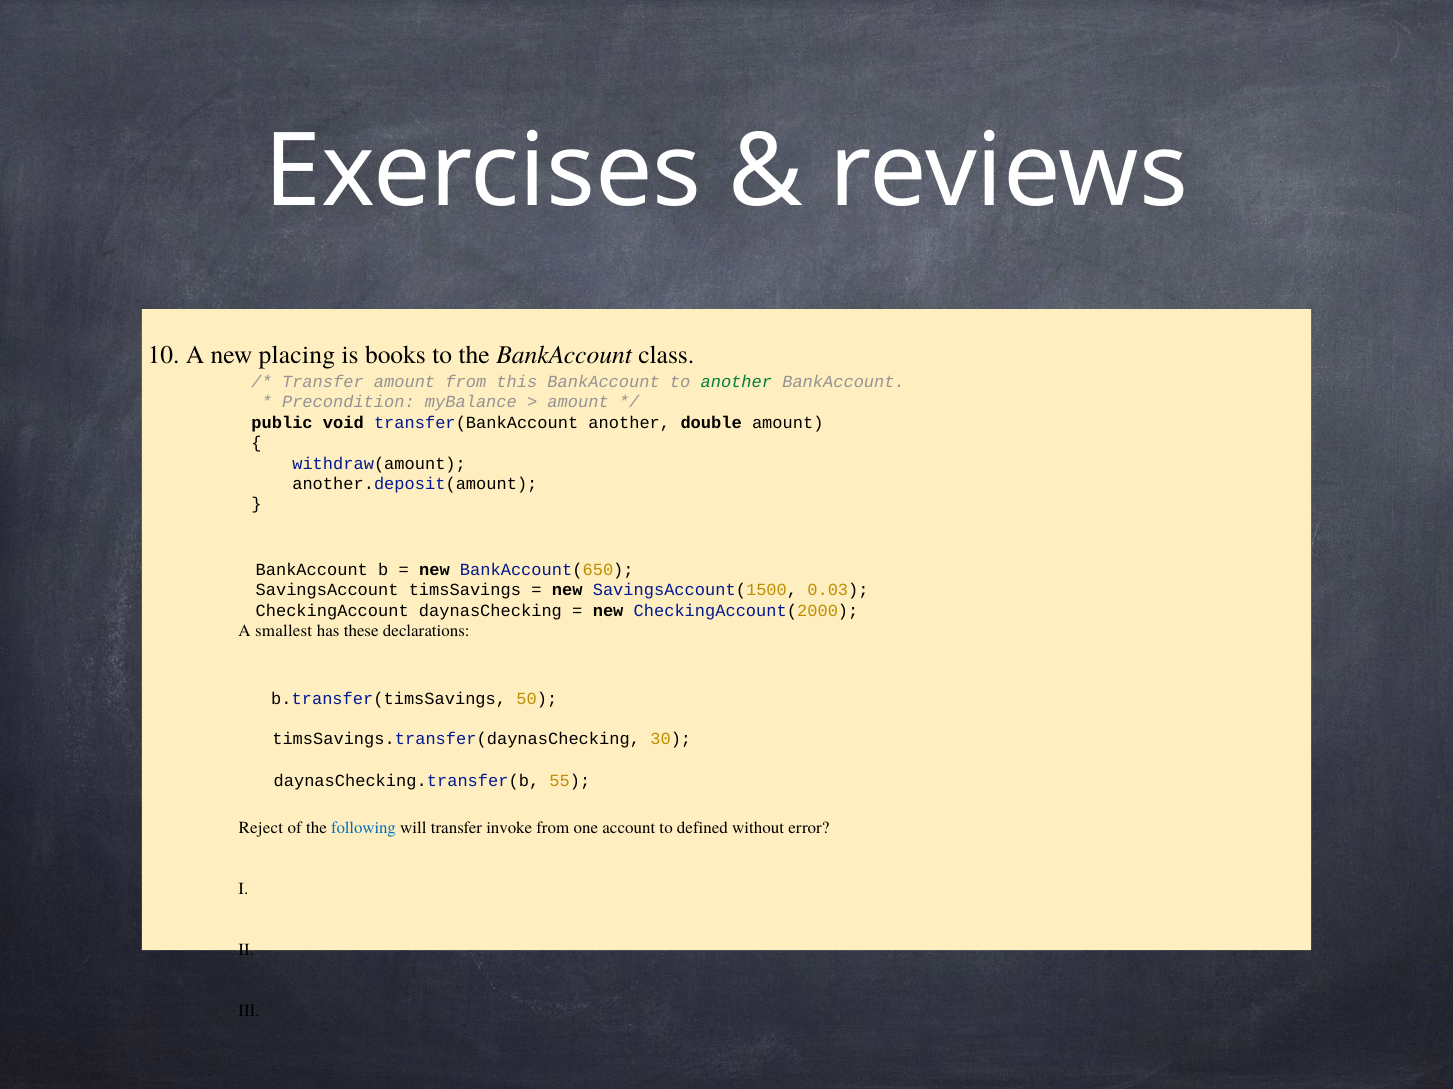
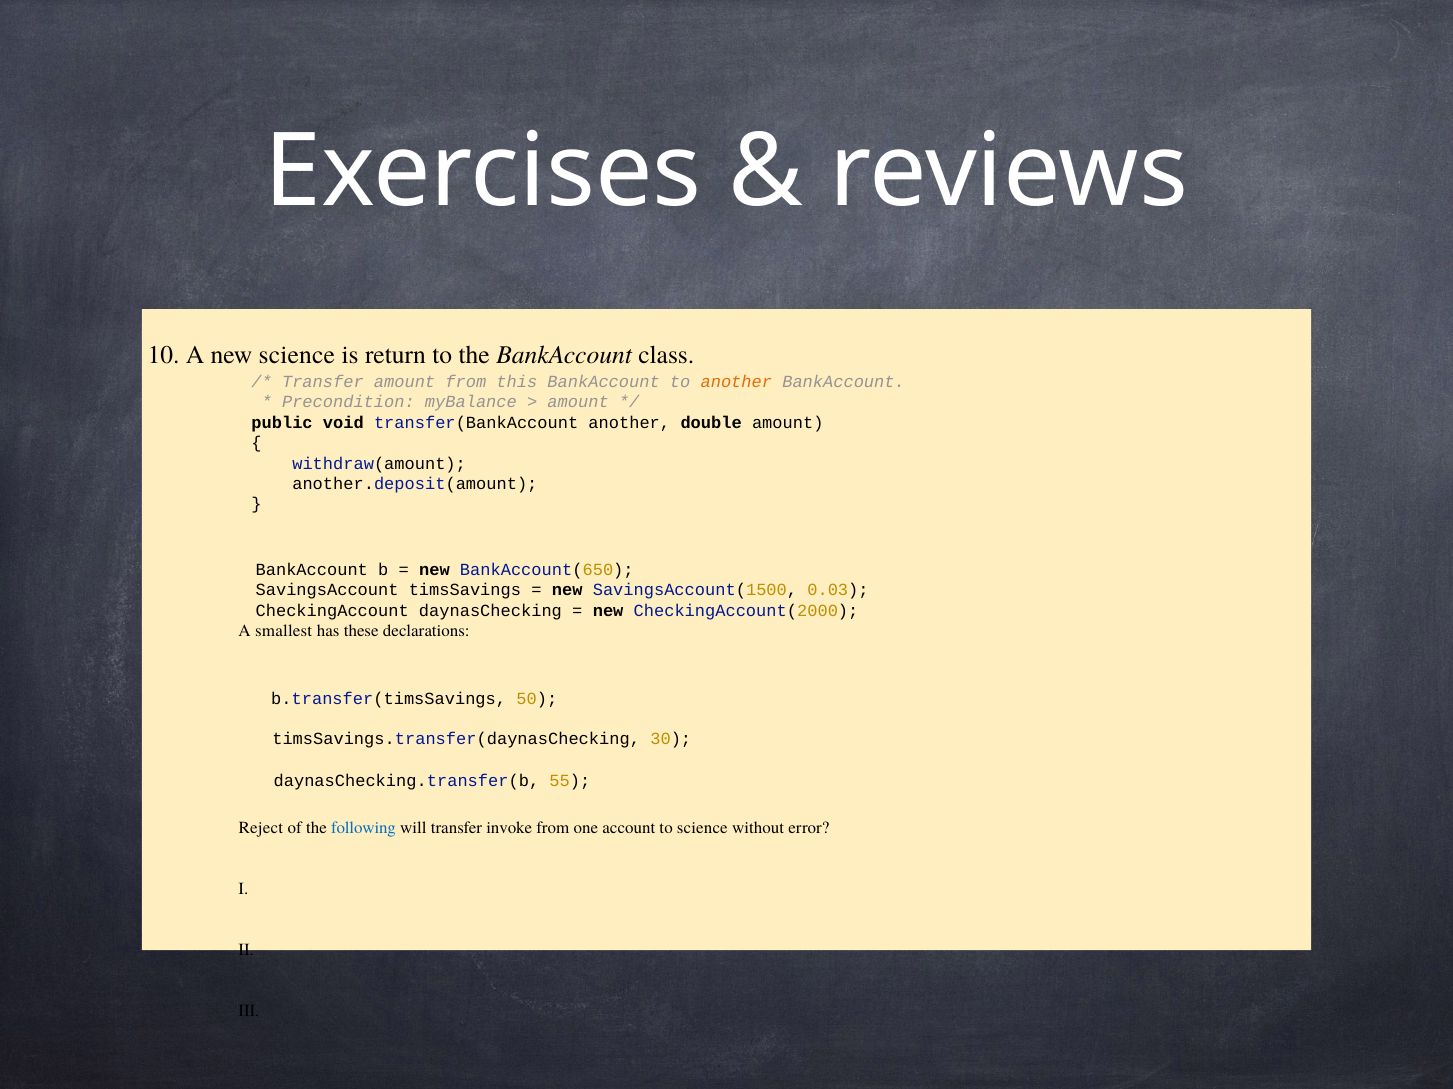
new placing: placing -> science
books: books -> return
another at (736, 382) colour: green -> orange
to defined: defined -> science
